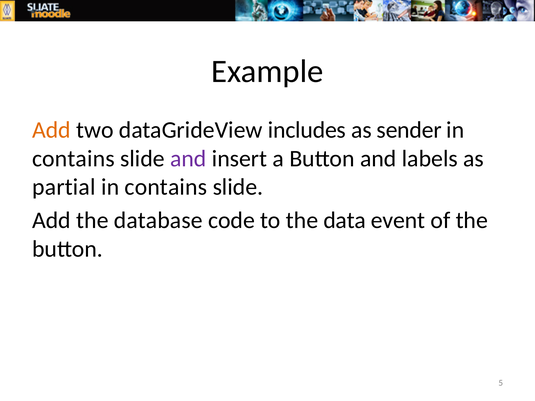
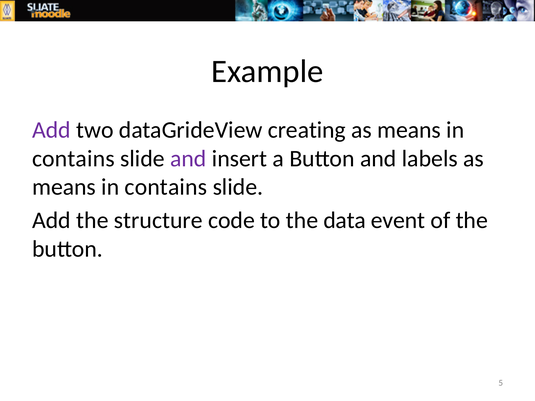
Add at (51, 130) colour: orange -> purple
includes: includes -> creating
sender at (409, 130): sender -> means
partial at (64, 187): partial -> means
database: database -> structure
